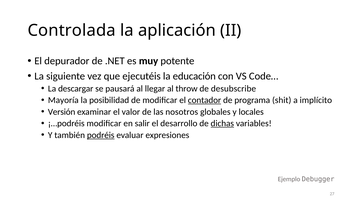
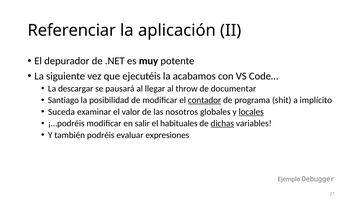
Controlada: Controlada -> Referenciar
educación: educación -> acabamos
desubscribe: desubscribe -> documentar
Mayoría: Mayoría -> Santiago
Versión: Versión -> Suceda
locales underline: none -> present
desarrollo: desarrollo -> habituales
podréis underline: present -> none
